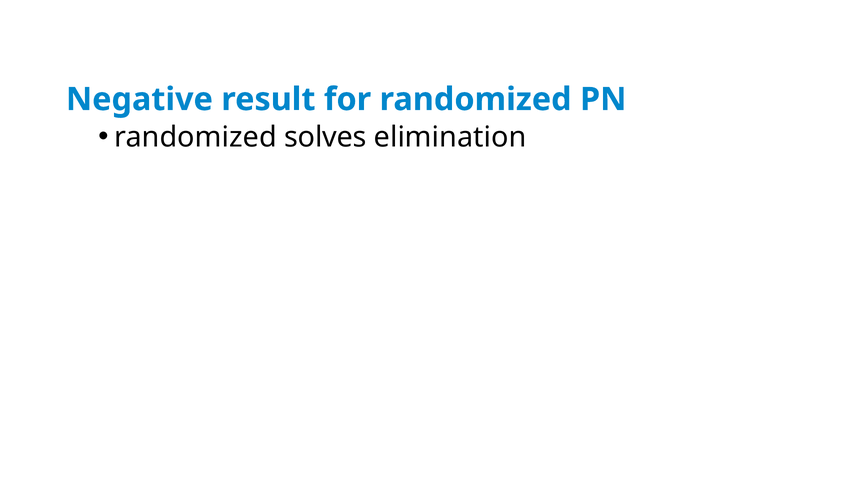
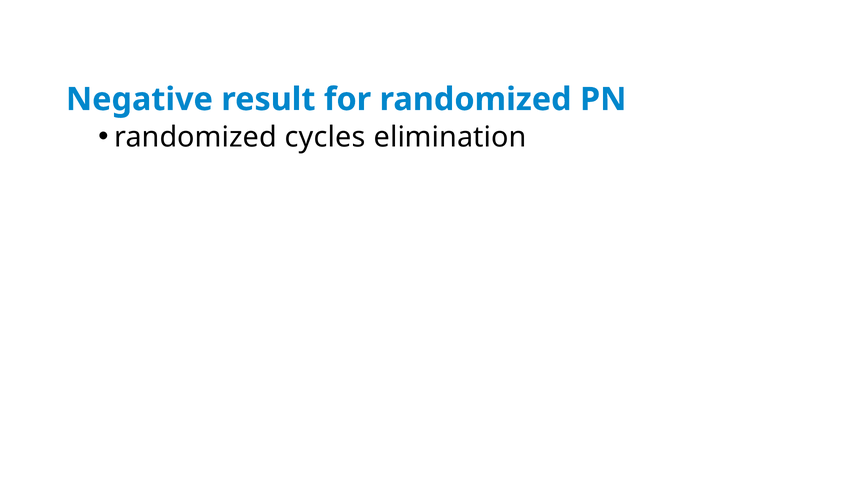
randomized solves: solves -> cycles
